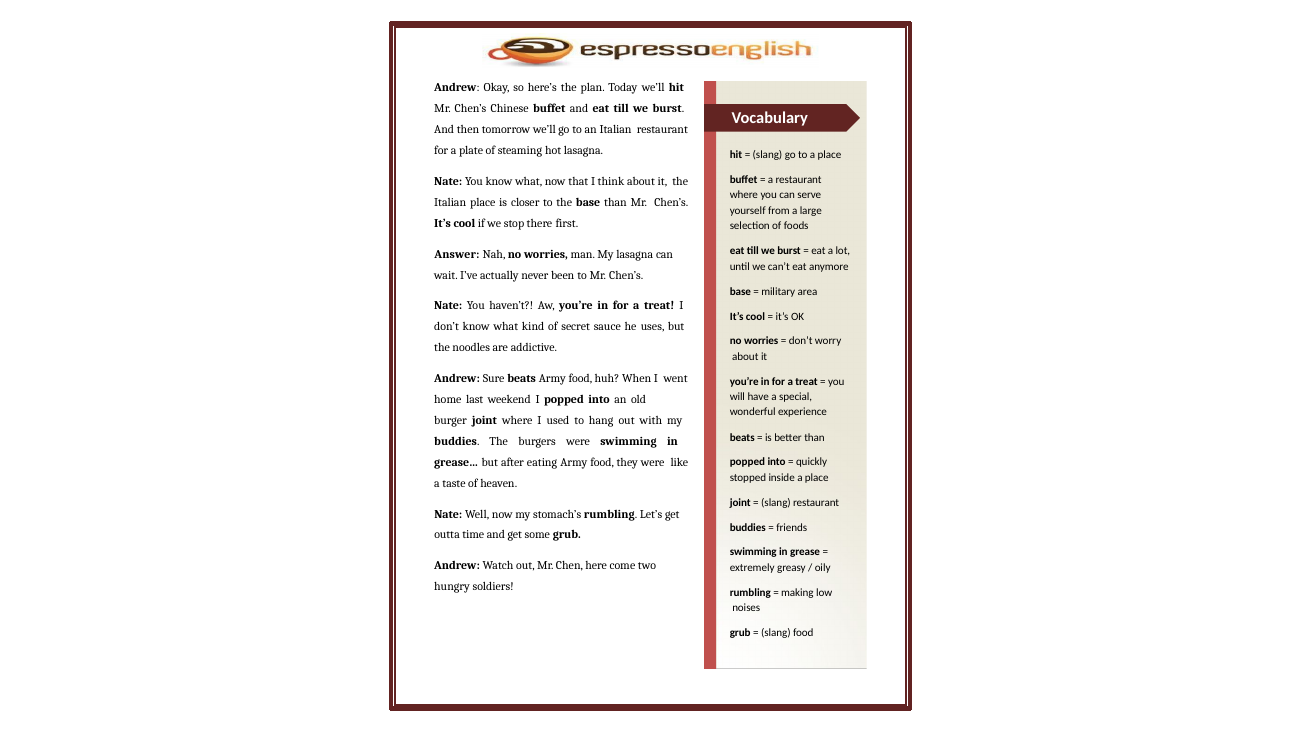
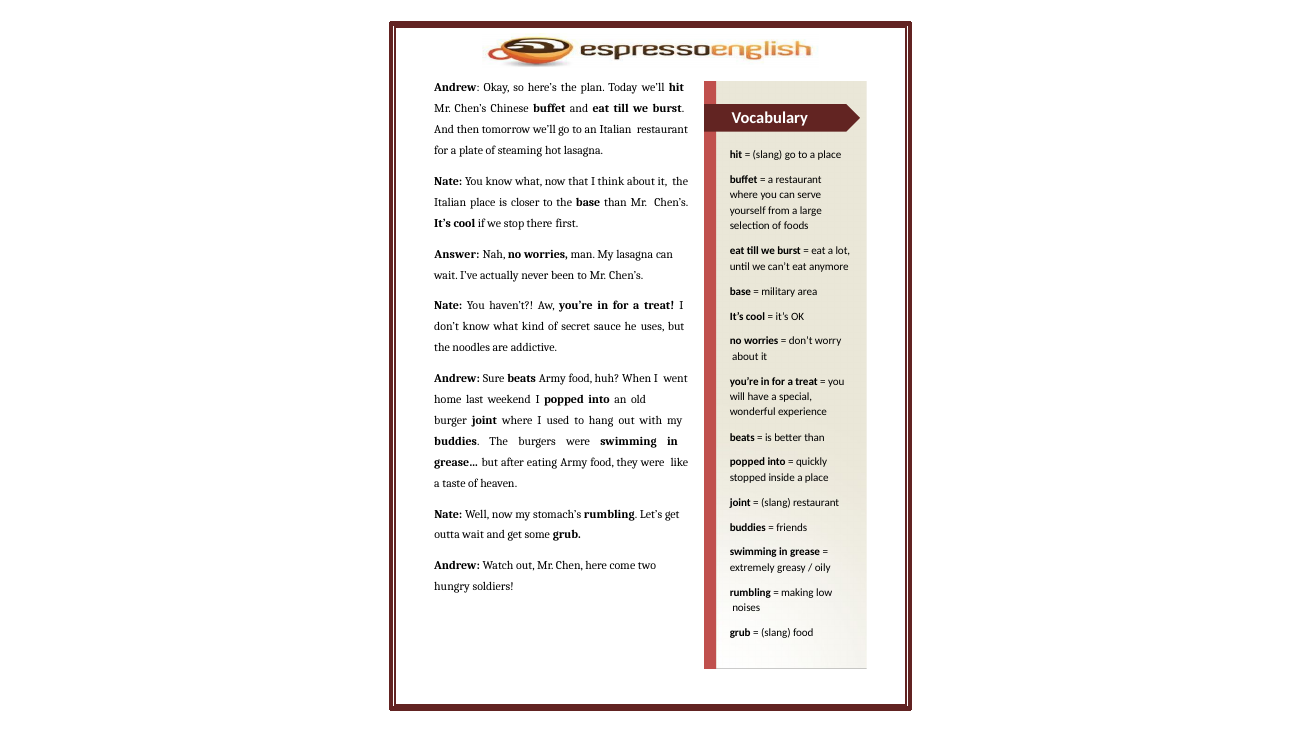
outta time: time -> wait
